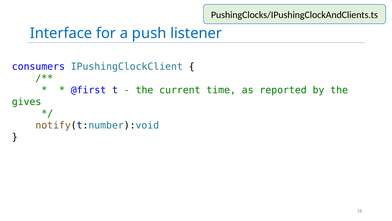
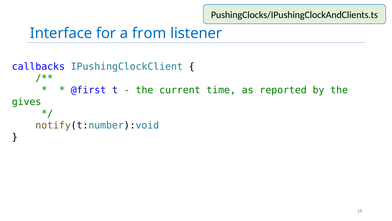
push: push -> from
consumers: consumers -> callbacks
